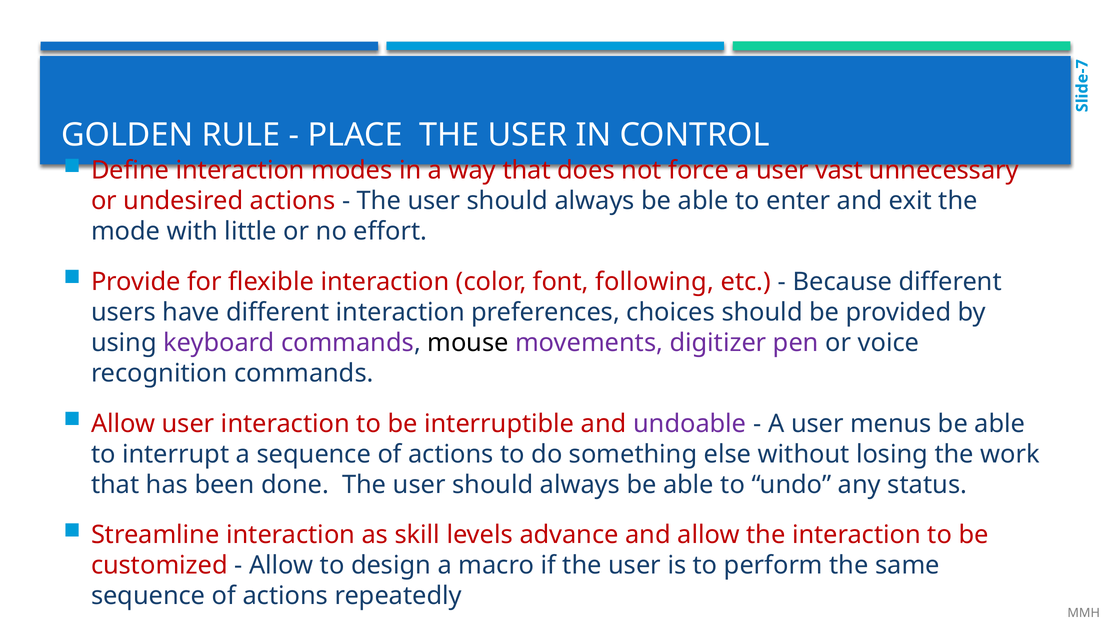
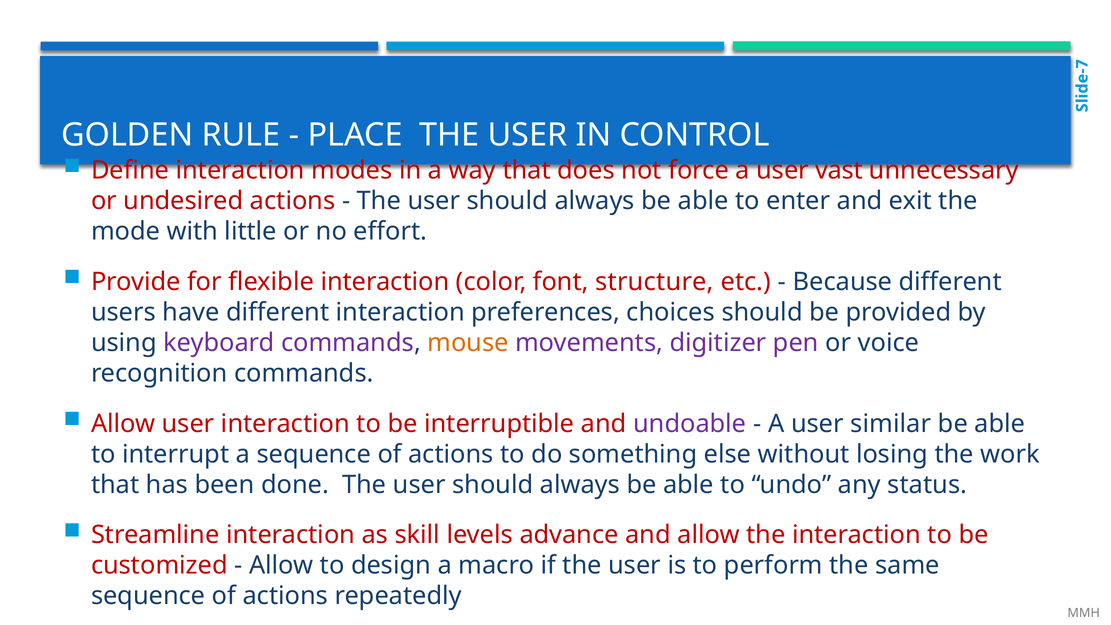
following: following -> structure
mouse colour: black -> orange
menus: menus -> similar
